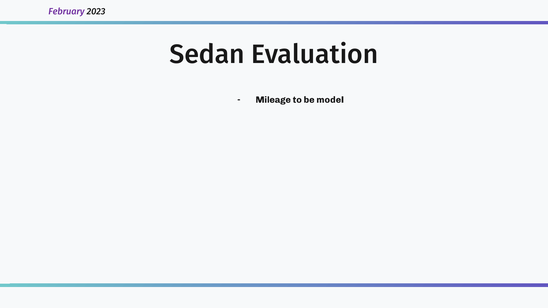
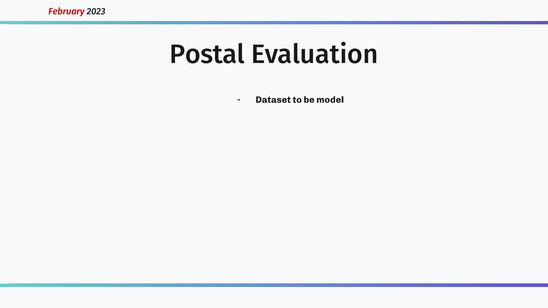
February colour: purple -> red
Sedan: Sedan -> Postal
Mileage: Mileage -> Dataset
